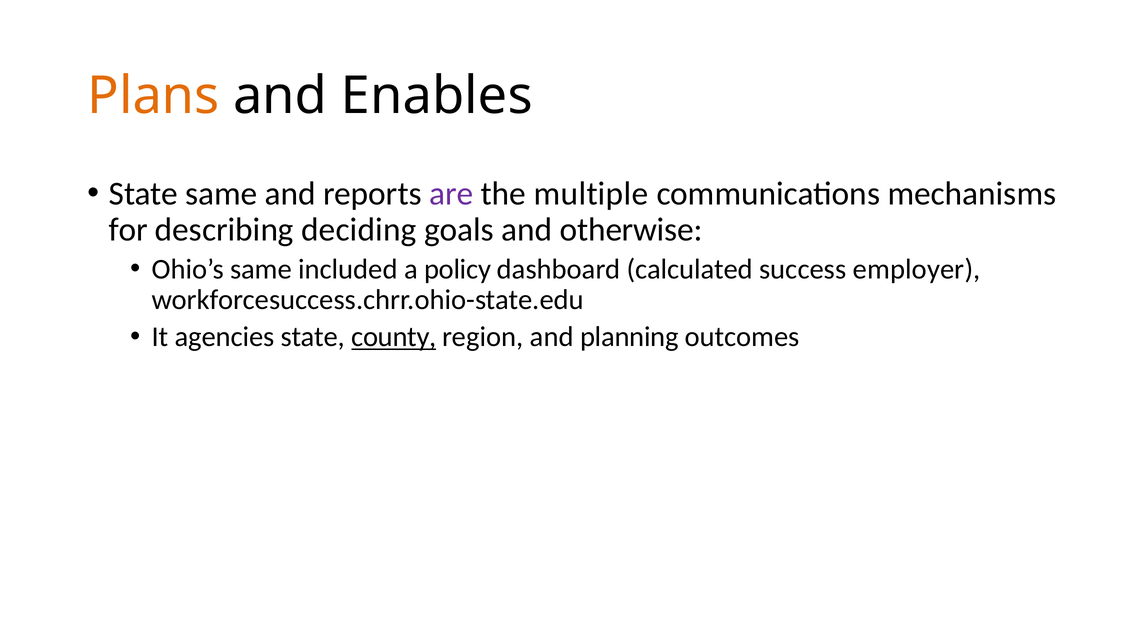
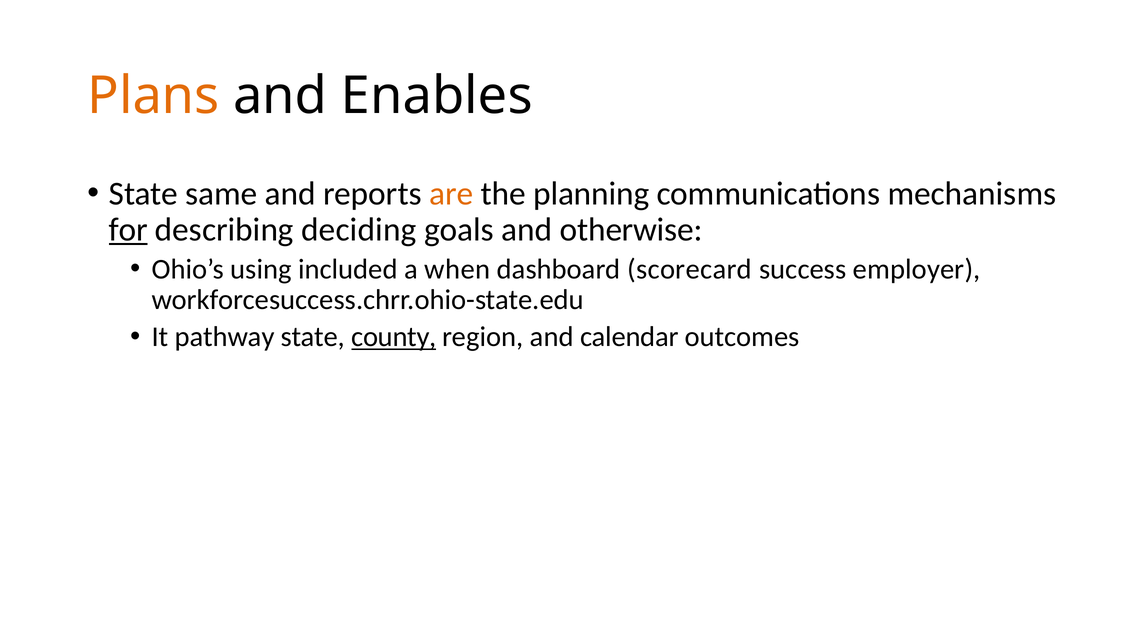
are colour: purple -> orange
multiple: multiple -> planning
for underline: none -> present
Ohio’s same: same -> using
policy: policy -> when
calculated: calculated -> scorecard
agencies: agencies -> pathway
planning: planning -> calendar
